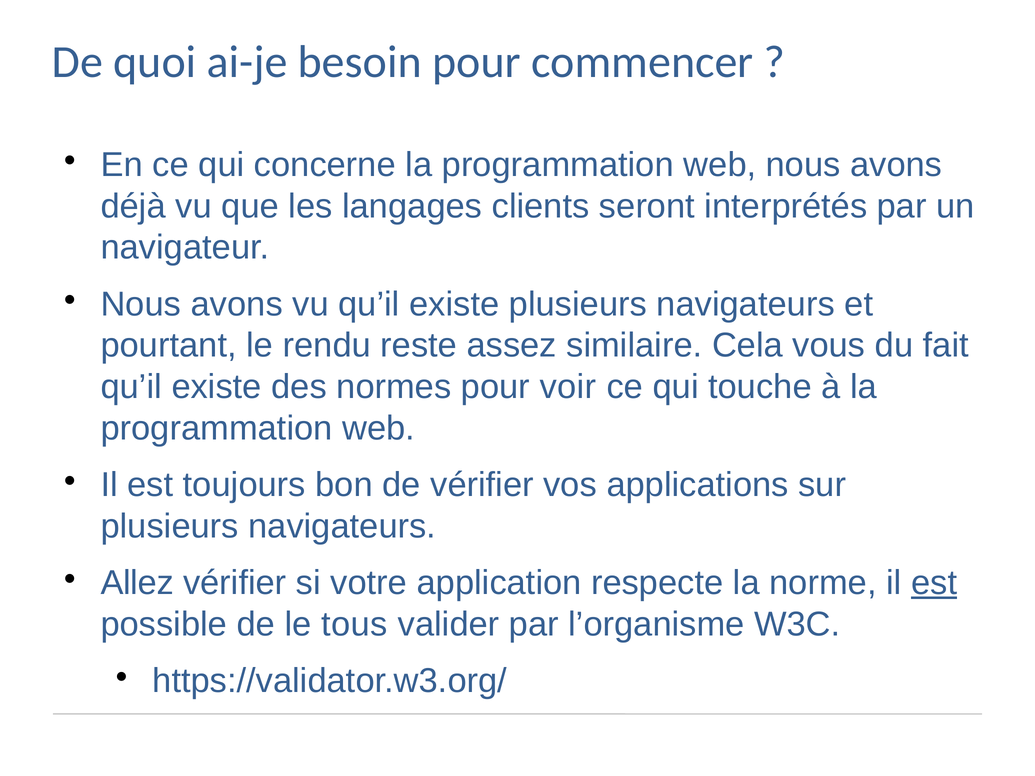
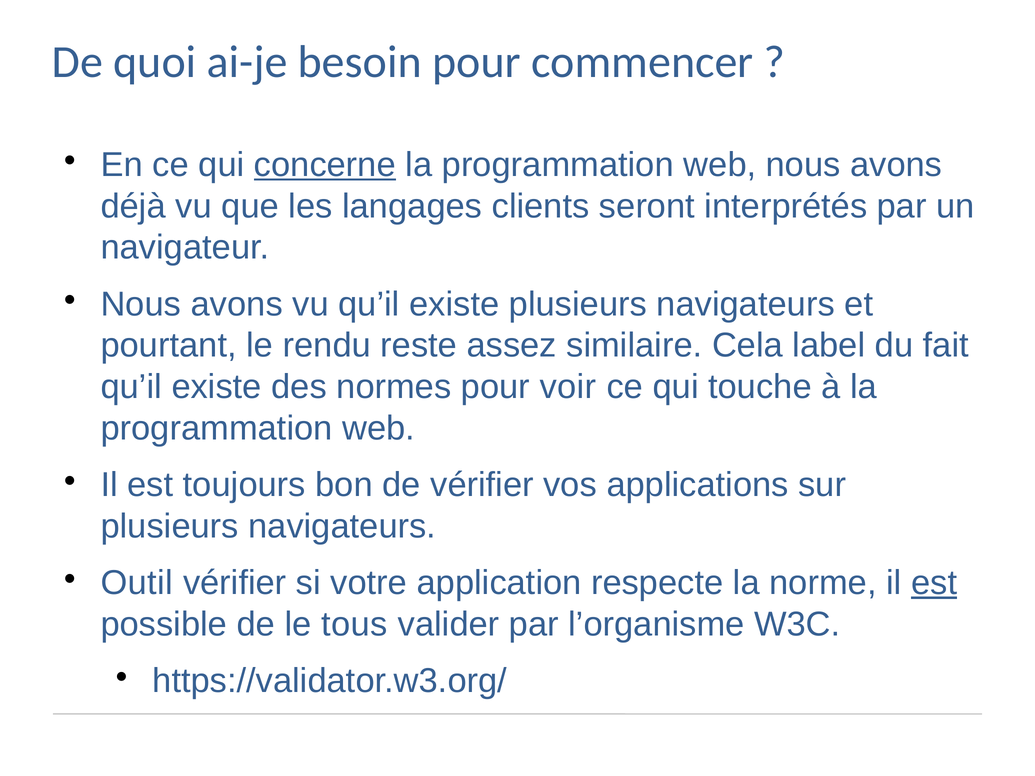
concerne underline: none -> present
vous: vous -> label
Allez: Allez -> Outil
